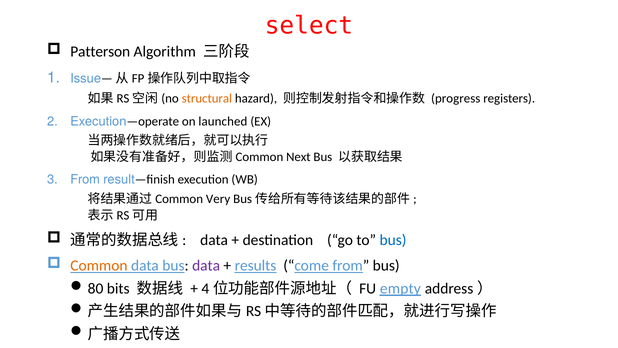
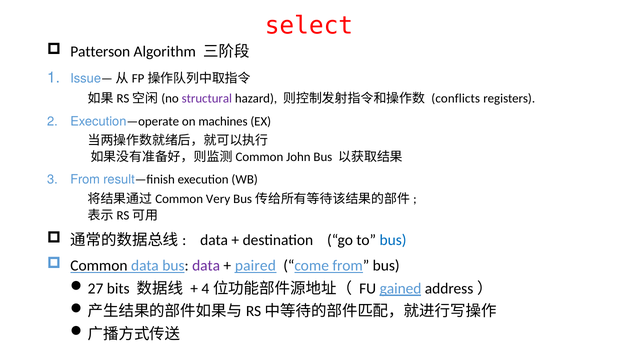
structural colour: orange -> purple
progress: progress -> conflicts
launched: launched -> machines
Next: Next -> John
Common colour: orange -> black
results: results -> paired
80: 80 -> 27
empty: empty -> gained
